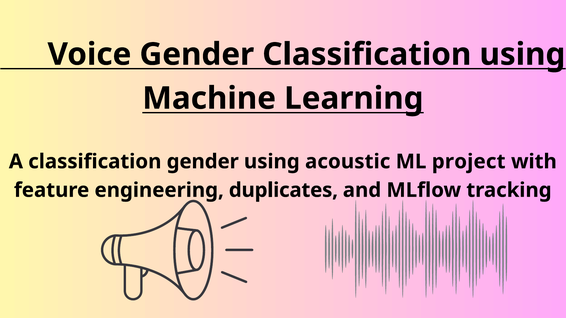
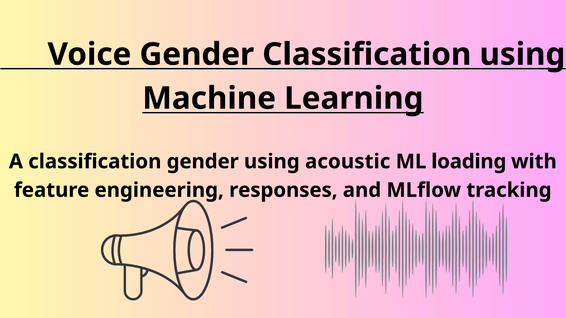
project: project -> loading
duplicates: duplicates -> responses
